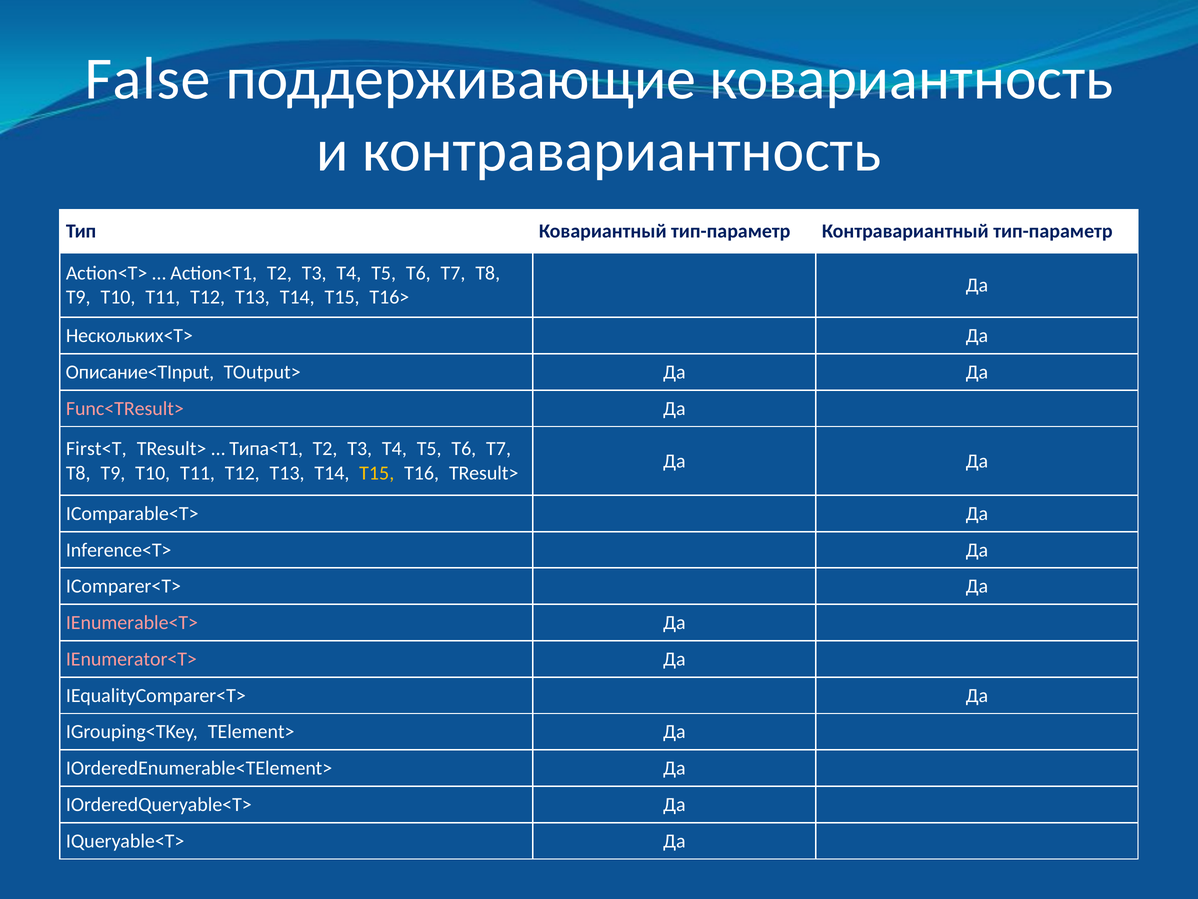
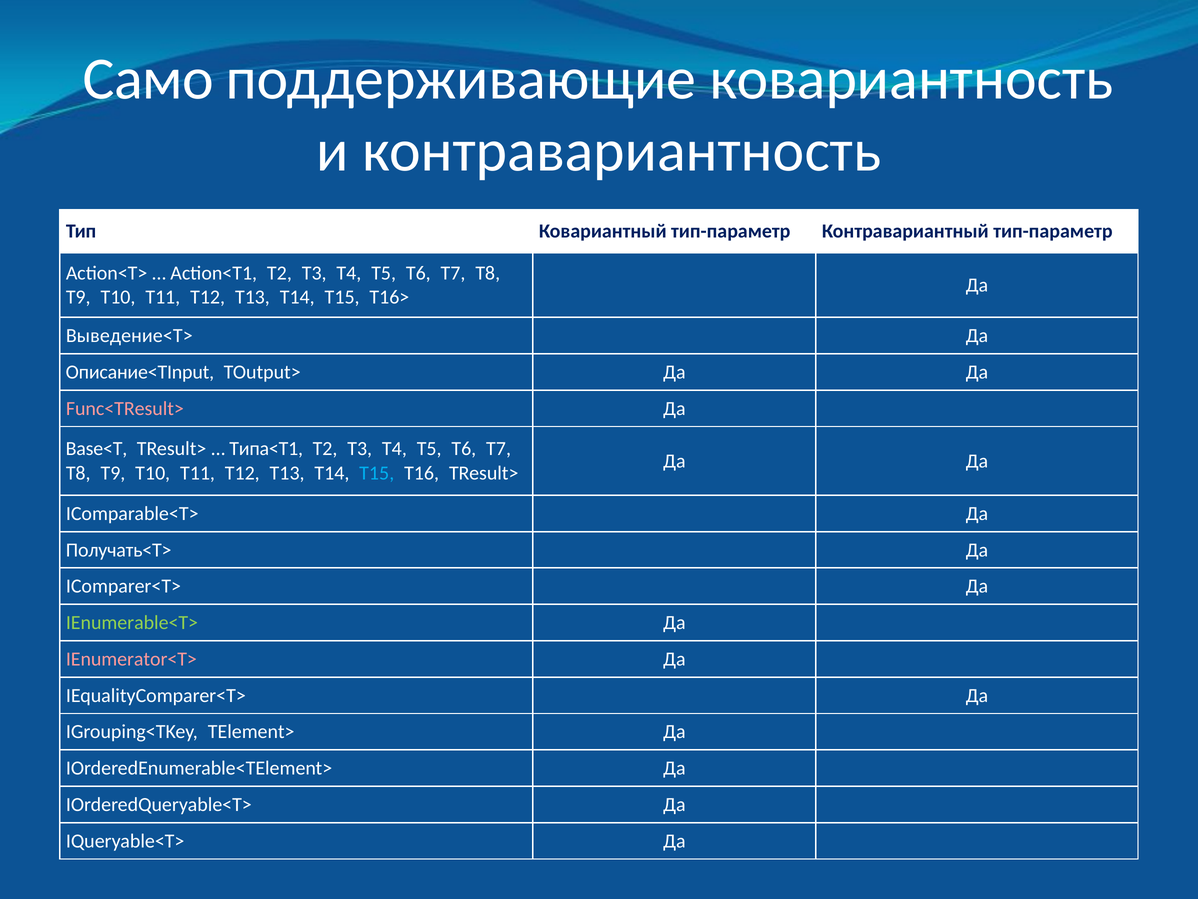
False: False -> Само
Нескольких<T>: Нескольких<T> -> Выведение<T>
First<T: First<T -> Base<T
T15 at (377, 473) colour: yellow -> light blue
Inference<T>: Inference<T> -> Получать<T>
IEnumerable<T> colour: pink -> light green
